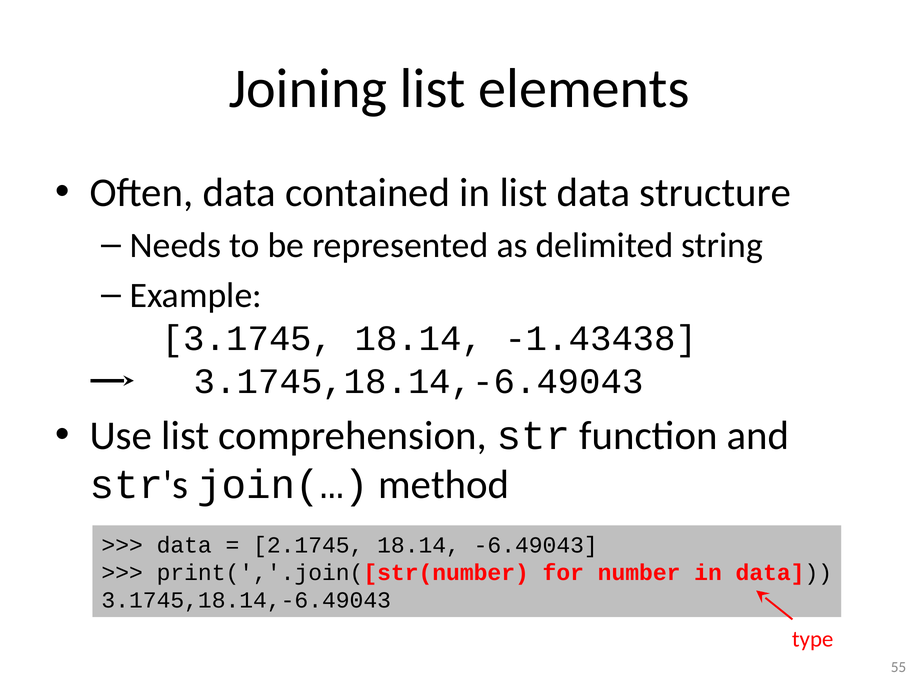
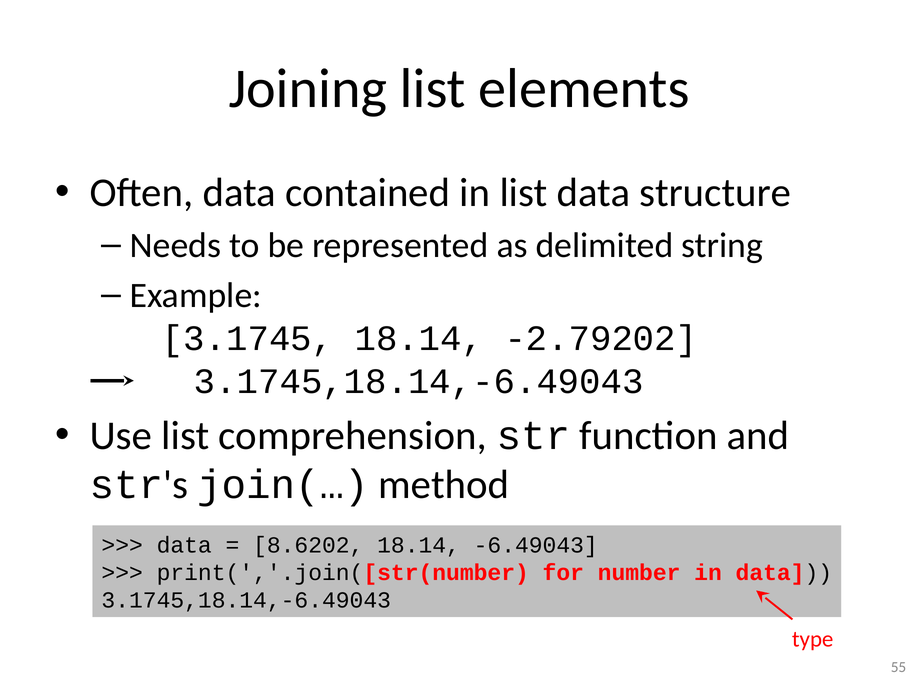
-1.43438: -1.43438 -> -2.79202
2.1745: 2.1745 -> 8.6202
